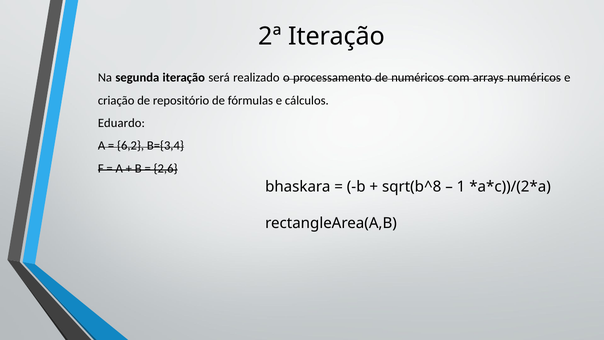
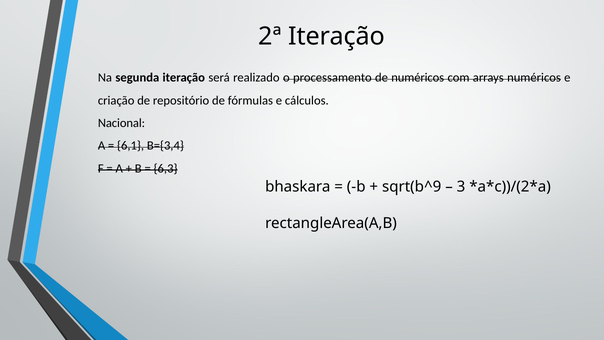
Eduardo: Eduardo -> Nacional
6,2: 6,2 -> 6,1
2,6: 2,6 -> 6,3
sqrt(b^8: sqrt(b^8 -> sqrt(b^9
1: 1 -> 3
